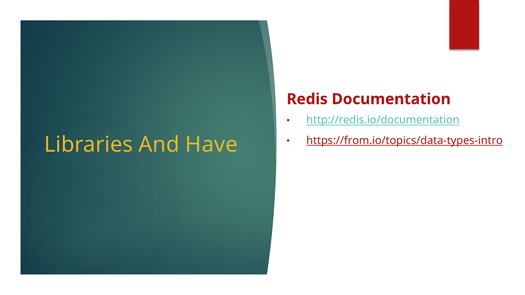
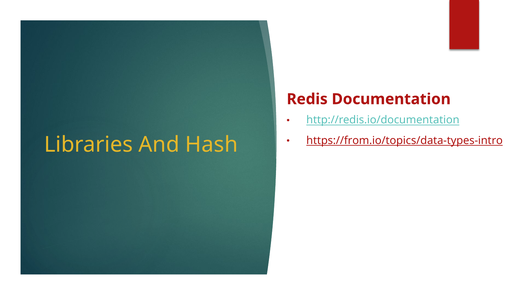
Have: Have -> Hash
